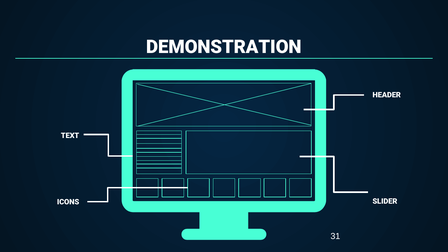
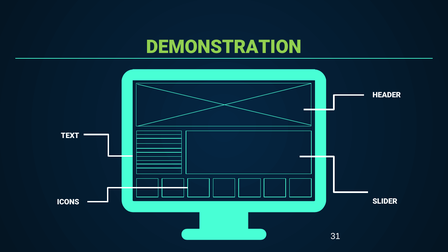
DEMONSTRATION colour: white -> light green
